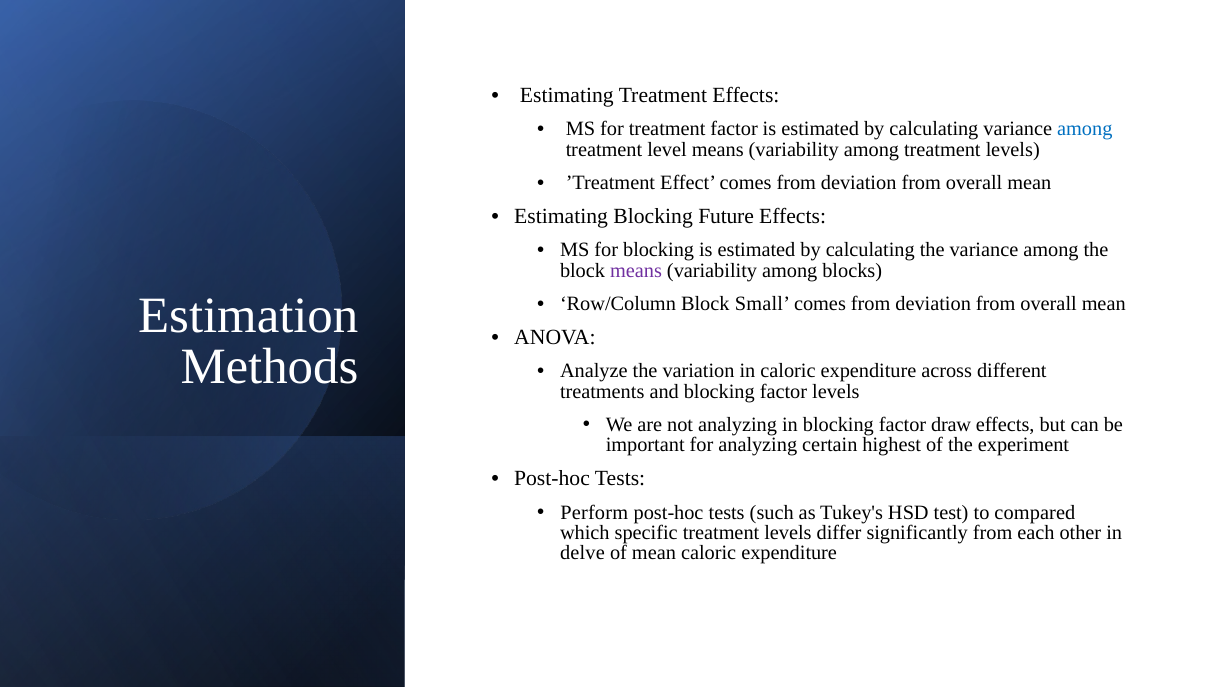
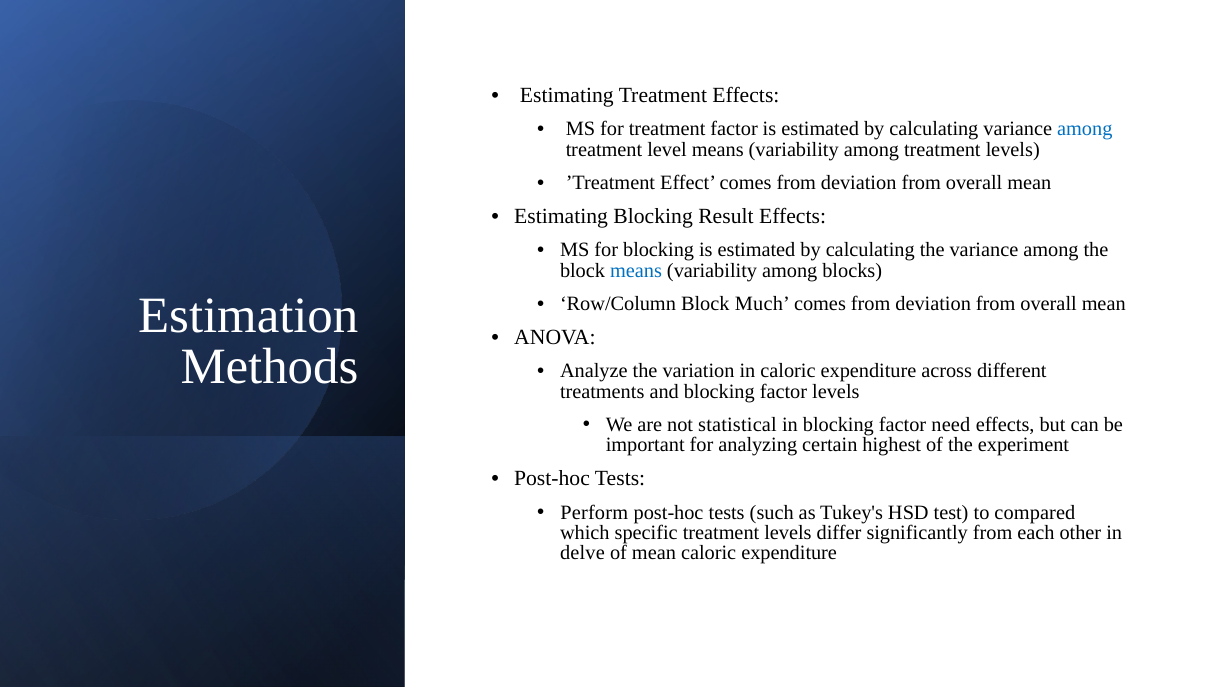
Future: Future -> Result
means at (636, 271) colour: purple -> blue
Small: Small -> Much
not analyzing: analyzing -> statistical
draw: draw -> need
